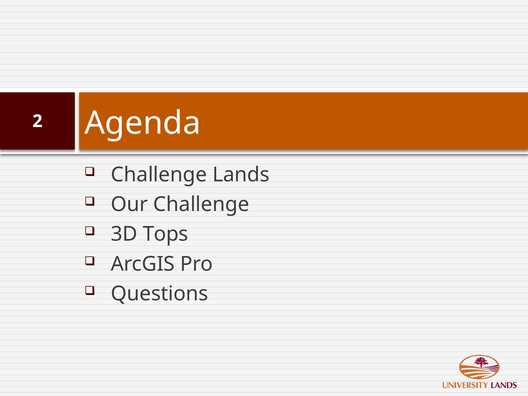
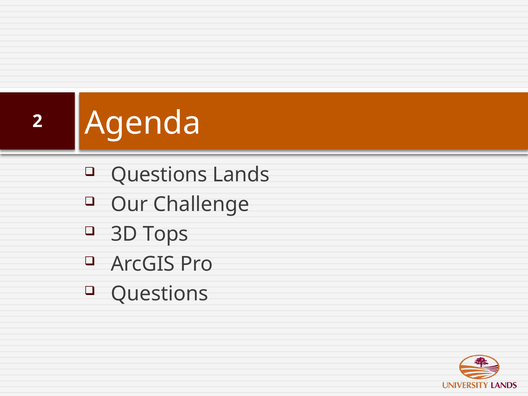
Challenge at (159, 175): Challenge -> Questions
